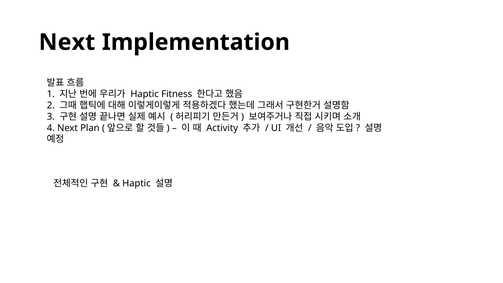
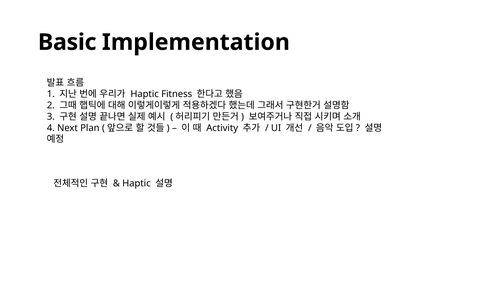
Next at (67, 42): Next -> Basic
